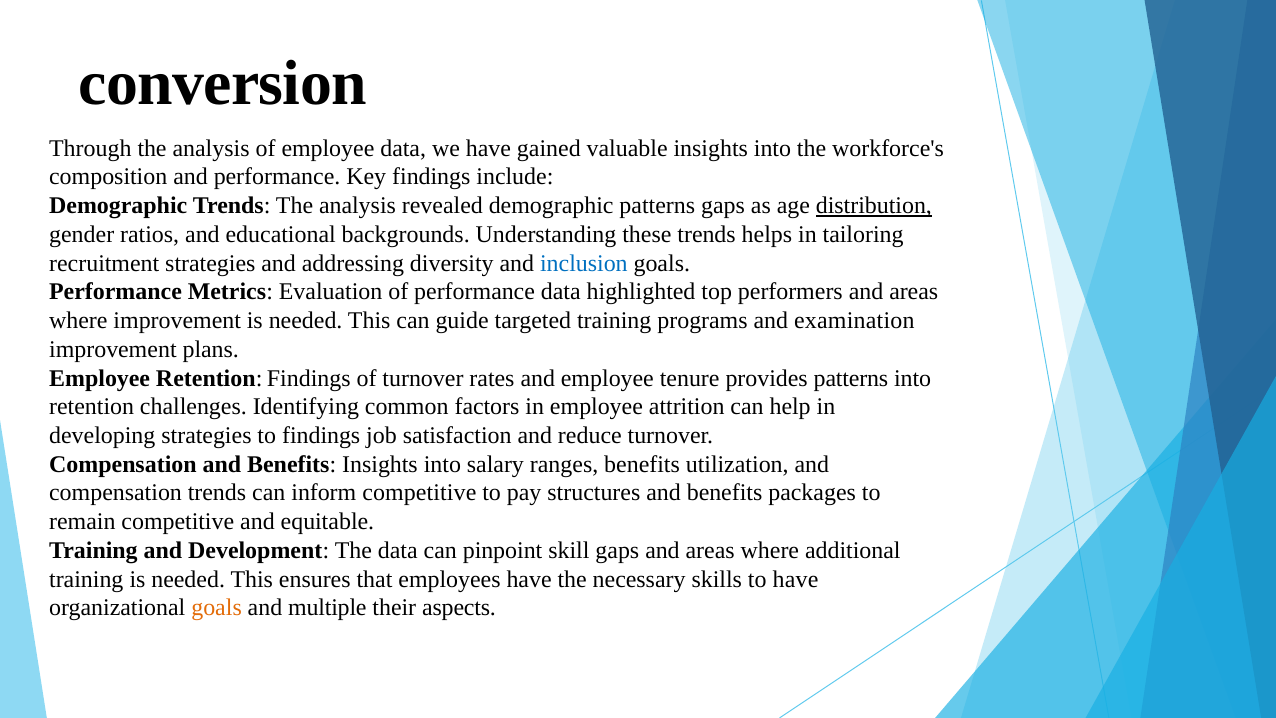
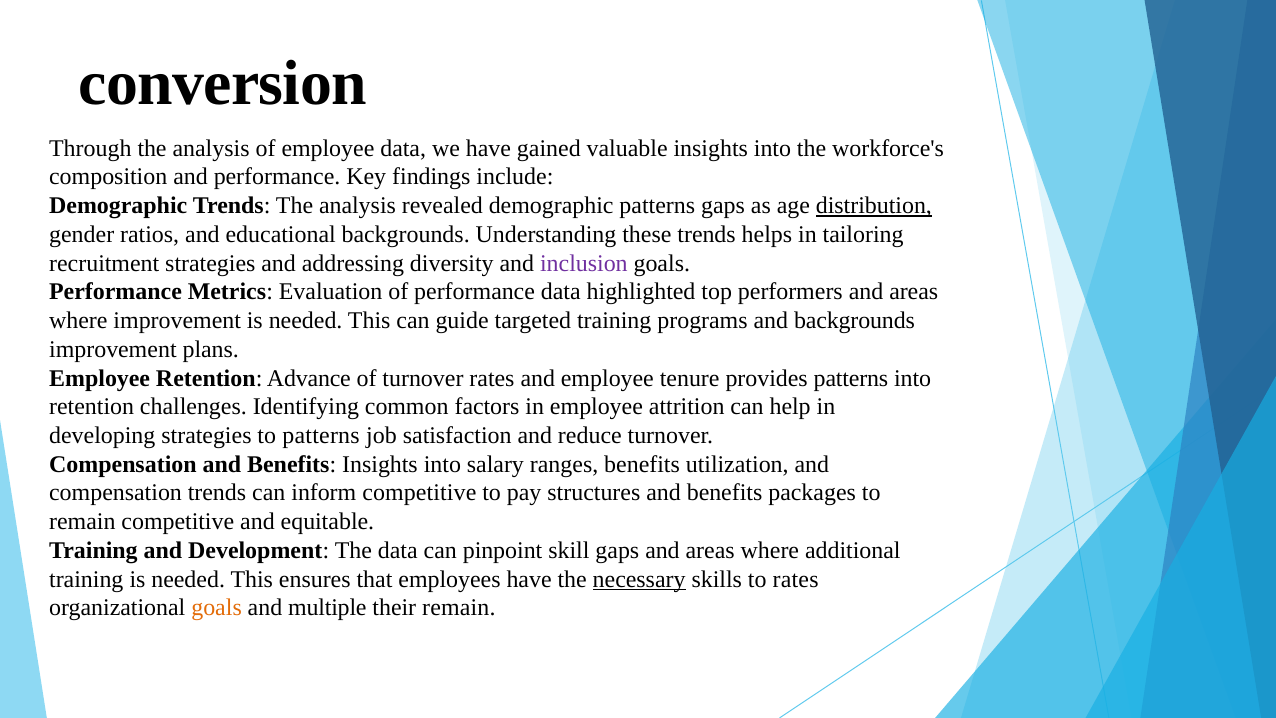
inclusion colour: blue -> purple
and examination: examination -> backgrounds
Retention Findings: Findings -> Advance
to findings: findings -> patterns
necessary underline: none -> present
to have: have -> rates
their aspects: aspects -> remain
